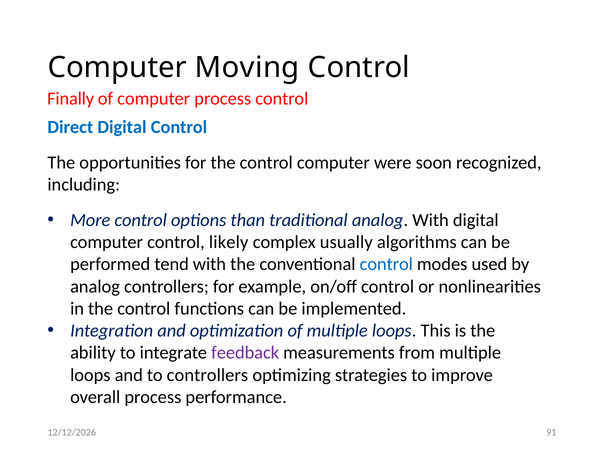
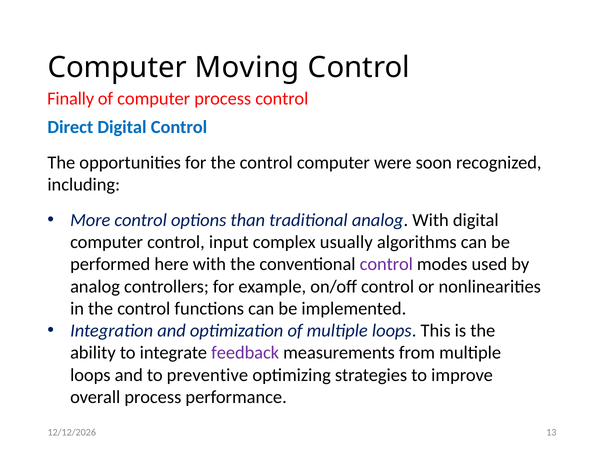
likely: likely -> input
tend: tend -> here
control at (386, 264) colour: blue -> purple
to controllers: controllers -> preventive
91: 91 -> 13
